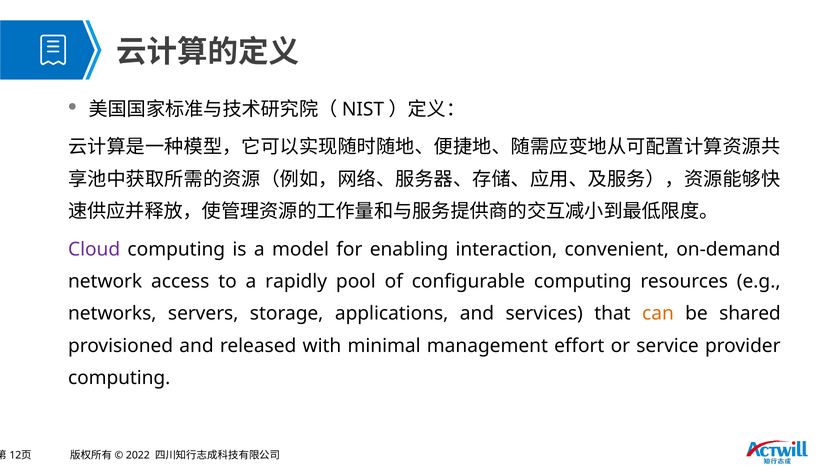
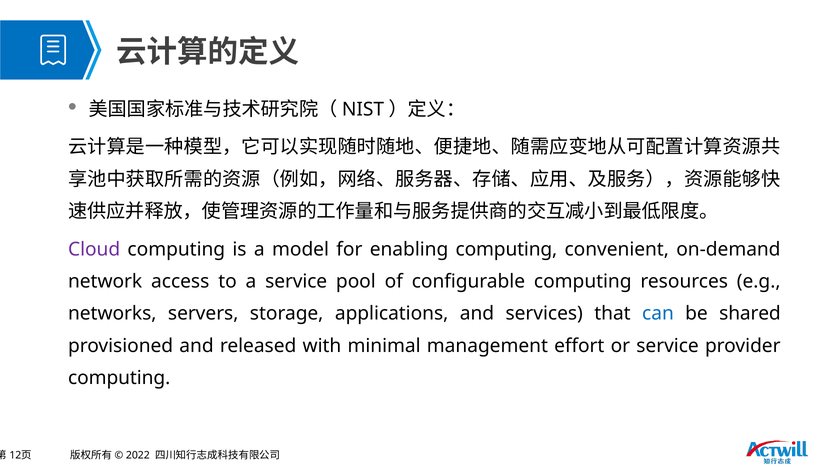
enabling interaction: interaction -> computing
a rapidly: rapidly -> service
can colour: orange -> blue
